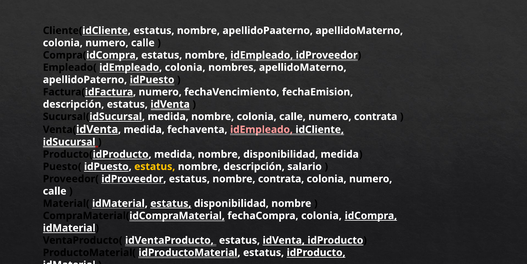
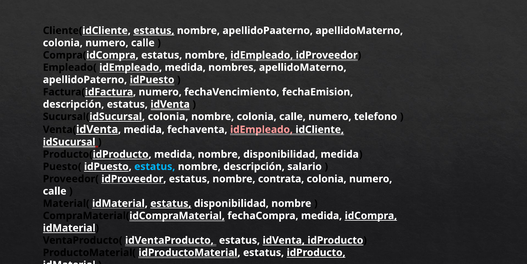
estatus at (154, 31) underline: none -> present
idEmpleado colonia: colonia -> medida
Sucursal(idSucursal medida: medida -> colonia
numero contrata: contrata -> telefono
estatus at (155, 166) colour: yellow -> light blue
fechaCompra colonia: colonia -> medida
